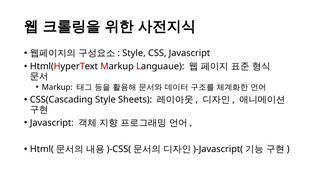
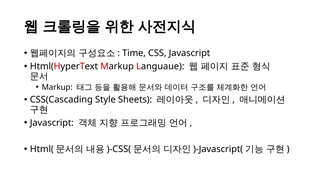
Style at (134, 53): Style -> Time
